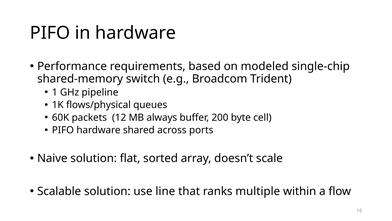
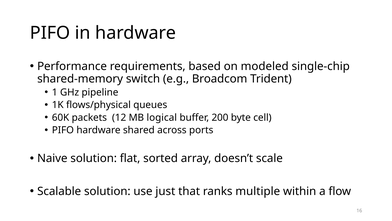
always: always -> logical
line: line -> just
